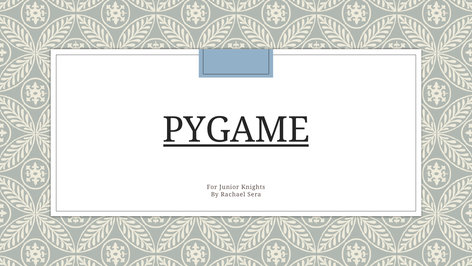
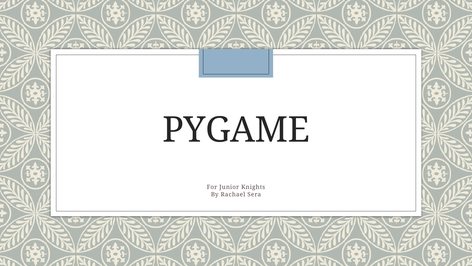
PYGAME underline: present -> none
